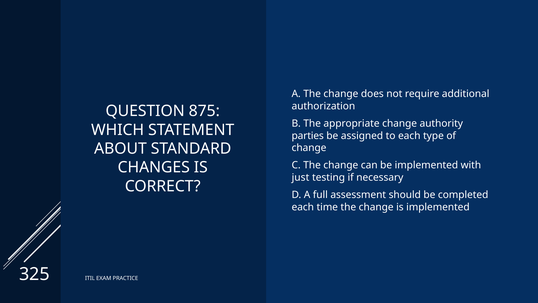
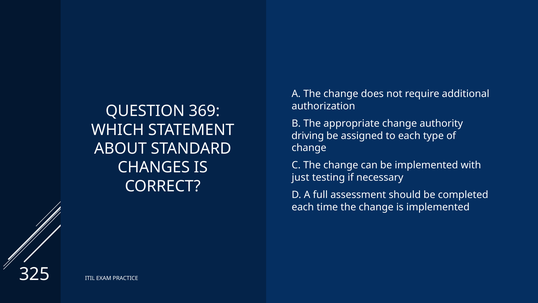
875: 875 -> 369
parties: parties -> driving
